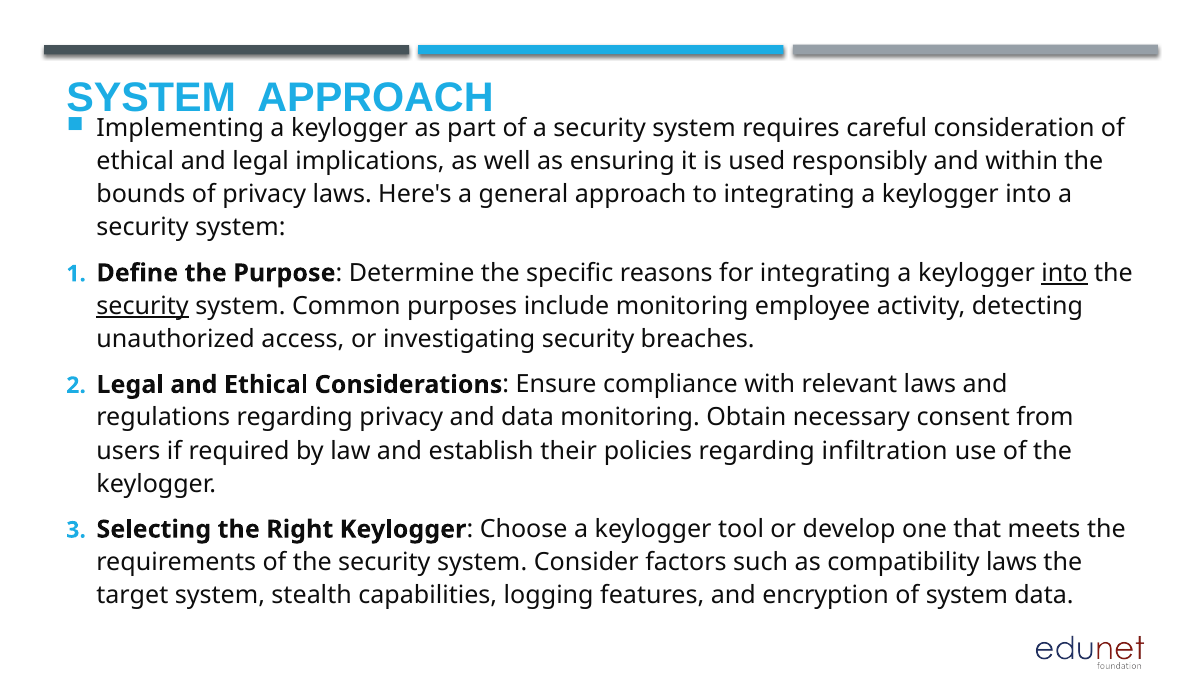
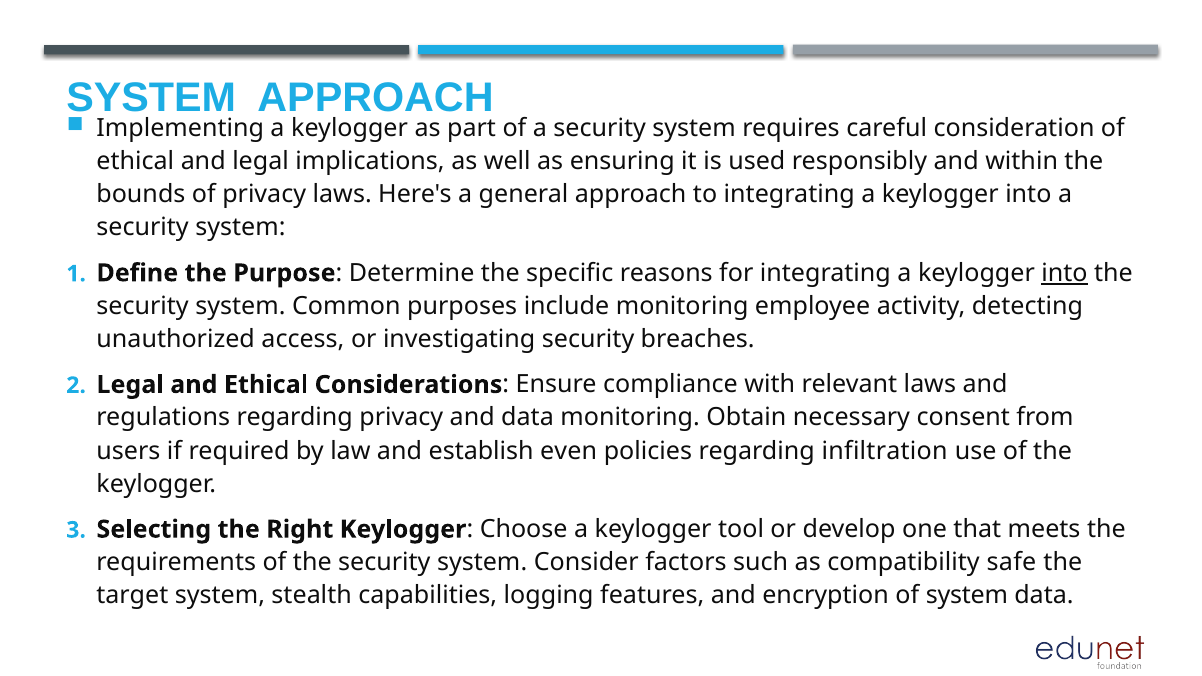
security at (143, 306) underline: present -> none
their: their -> even
compatibility laws: laws -> safe
